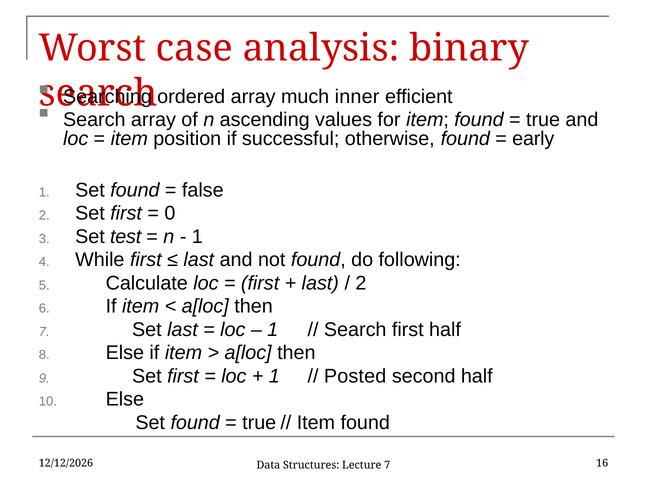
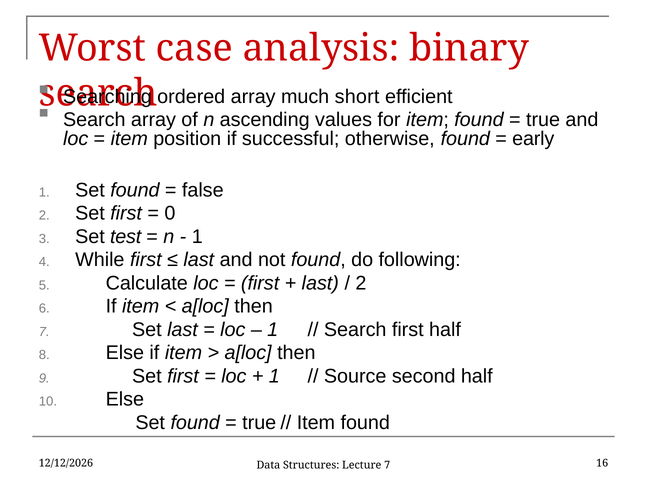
inner: inner -> short
Posted: Posted -> Source
